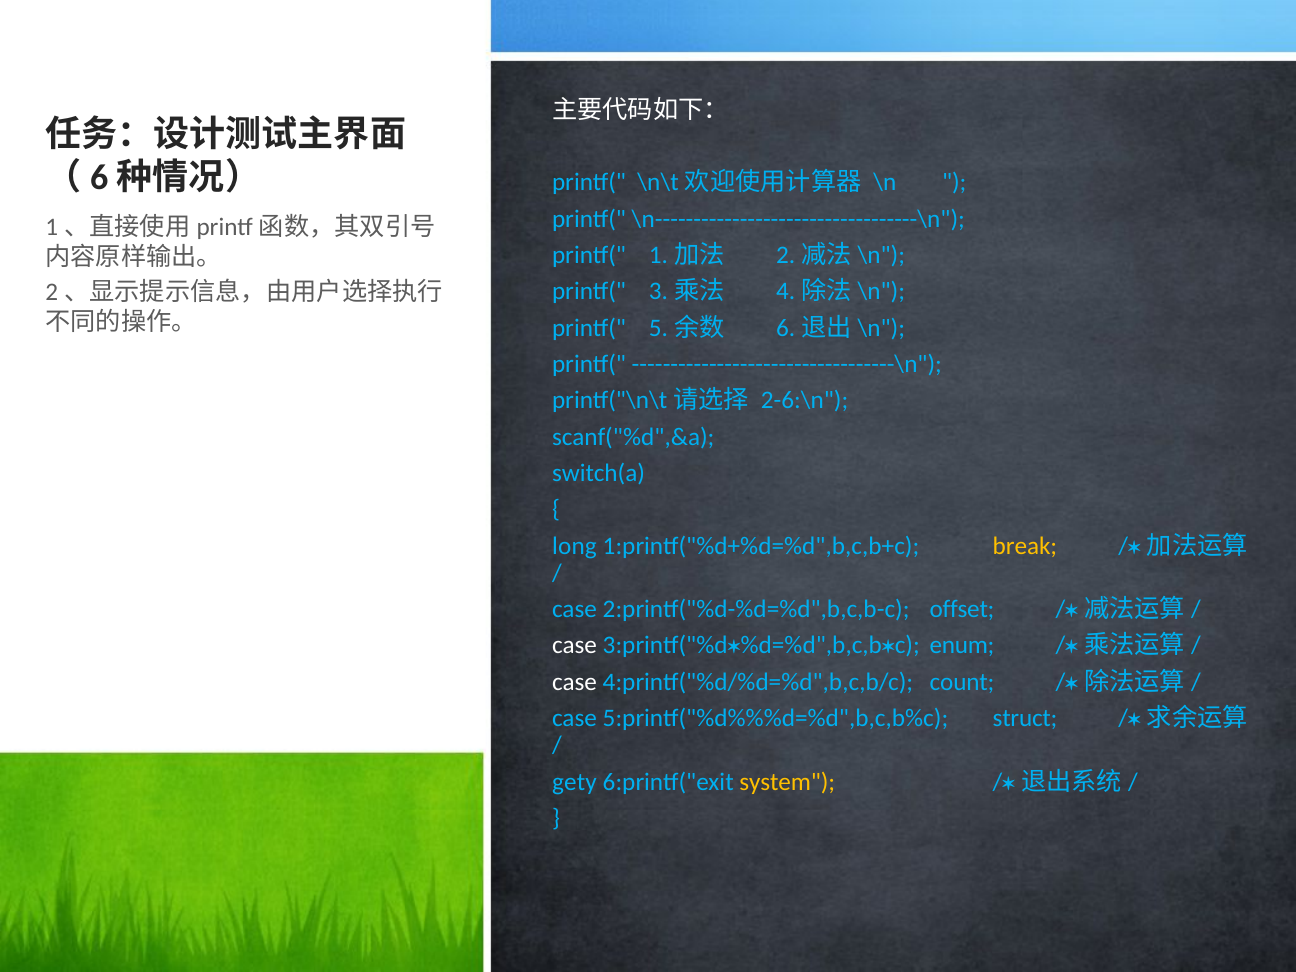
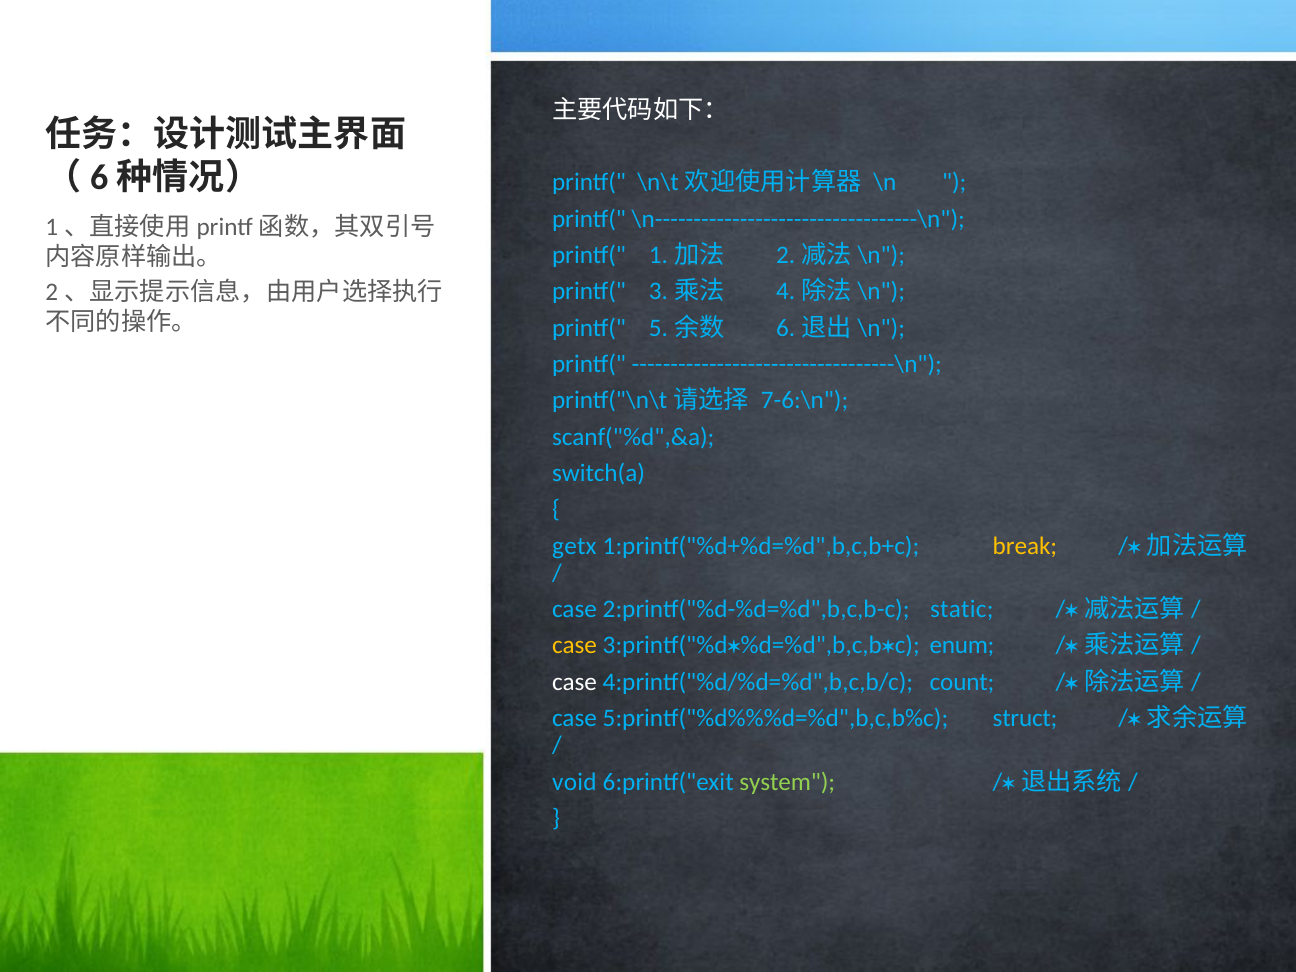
2-6:\n: 2-6:\n -> 7-6:\n
long: long -> getx
offset: offset -> static
case at (575, 646) colour: white -> yellow
gety: gety -> void
system colour: yellow -> light green
